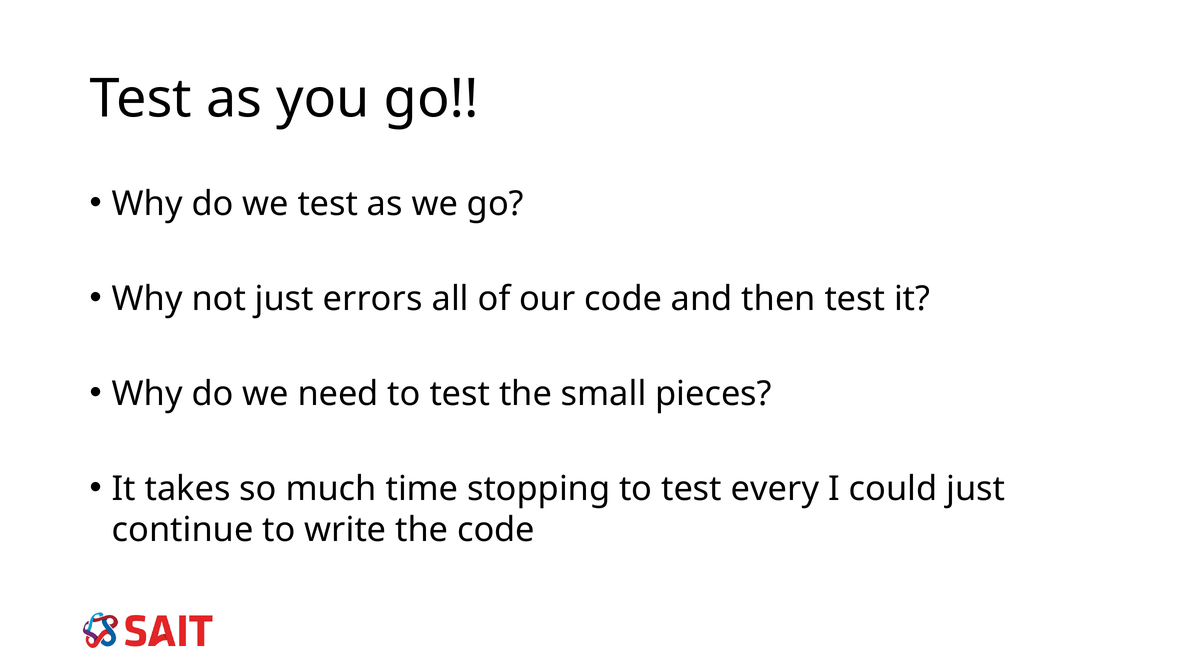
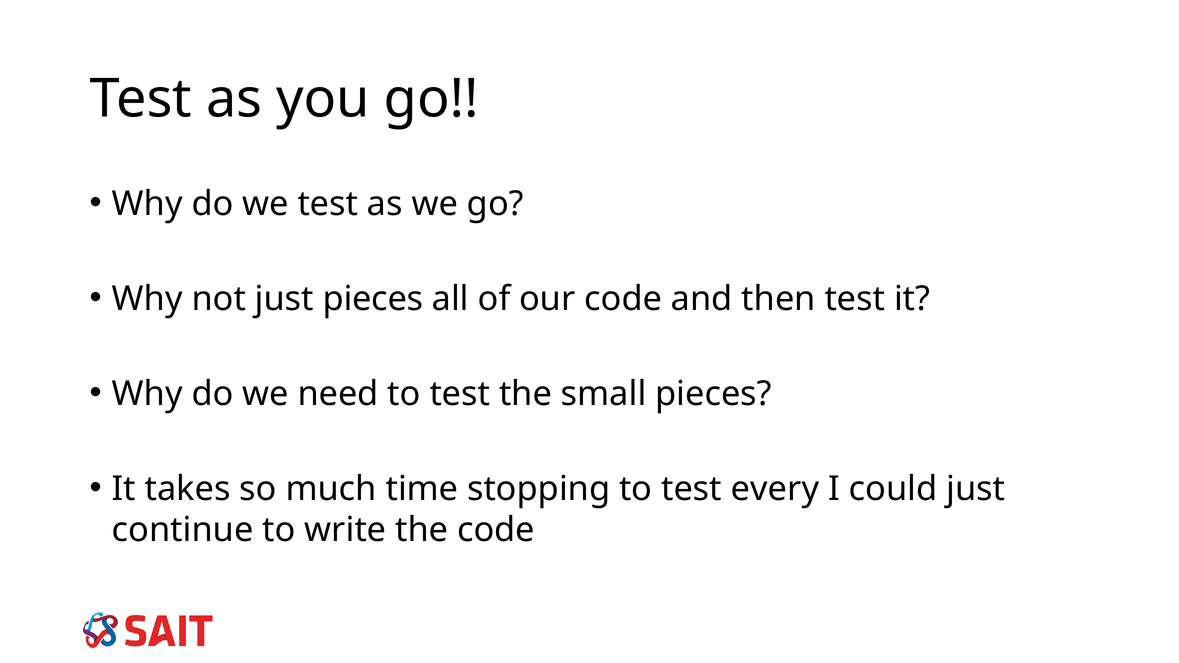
just errors: errors -> pieces
